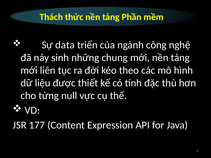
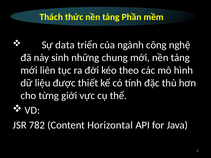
null: null -> giới
177: 177 -> 782
Expression: Expression -> Horizontal
